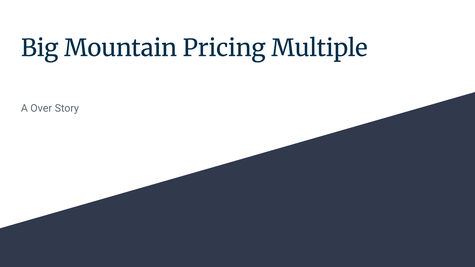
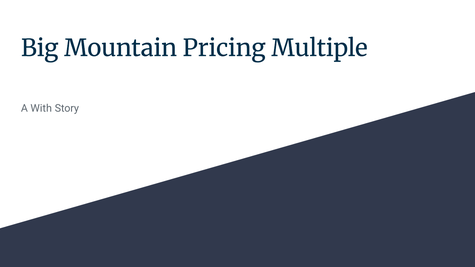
Over: Over -> With
